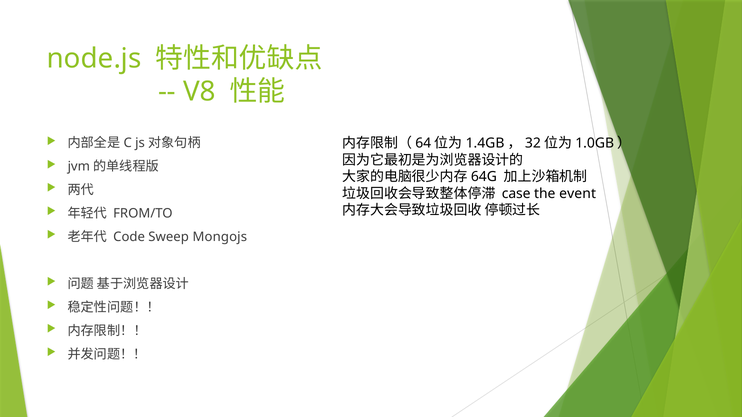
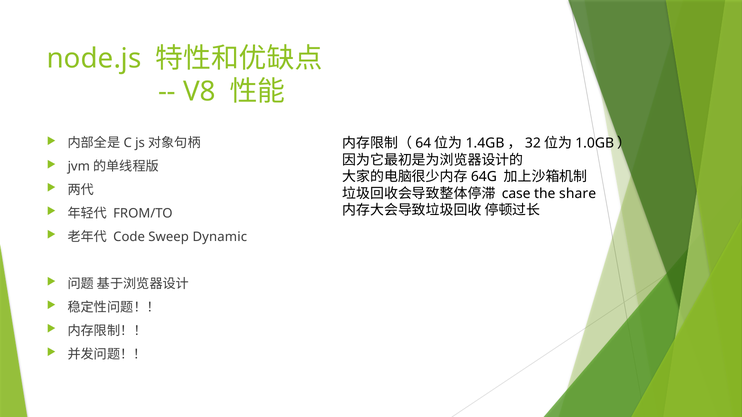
event: event -> share
Mongojs: Mongojs -> Dynamic
